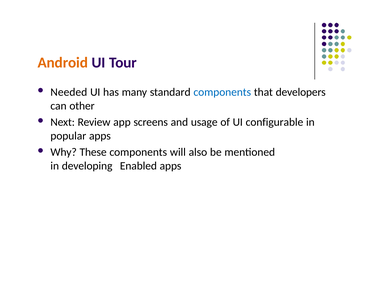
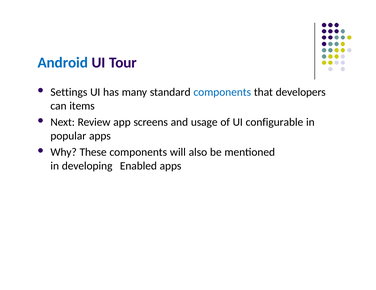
Android colour: orange -> blue
Needed: Needed -> Settings
other: other -> items
